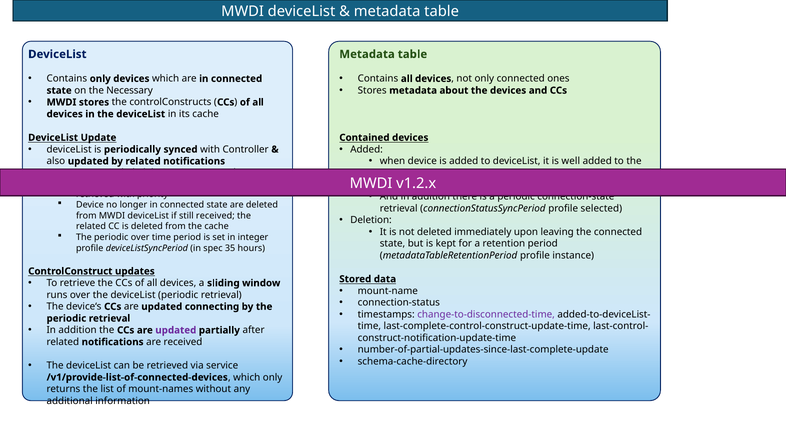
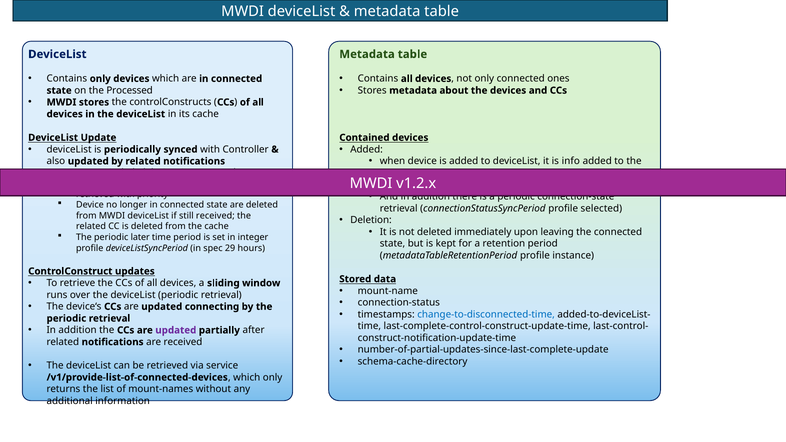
Necessary: Necessary -> Processed
well: well -> info
periodic over: over -> later
35: 35 -> 29
change-to-disconnected-time colour: purple -> blue
